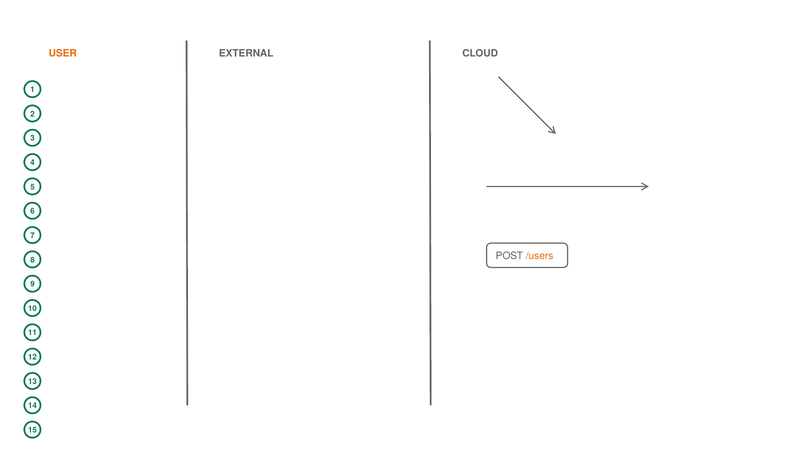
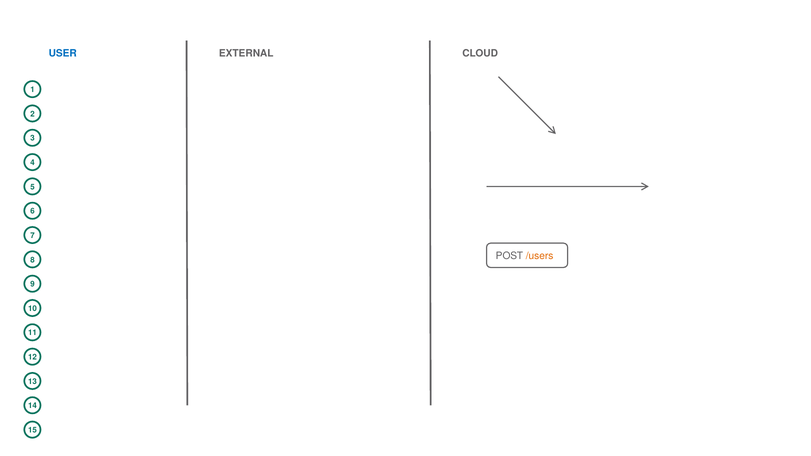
USER colour: orange -> blue
